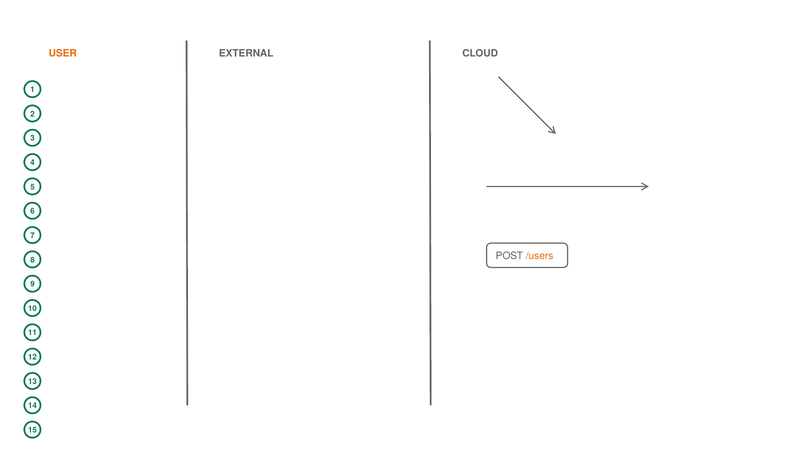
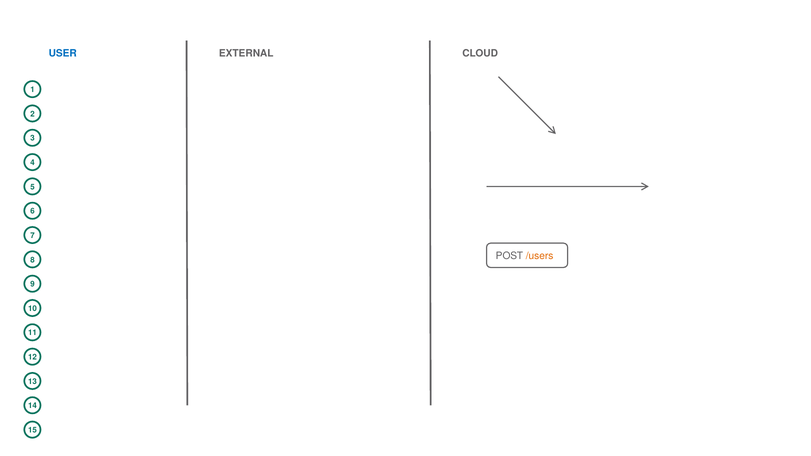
USER colour: orange -> blue
